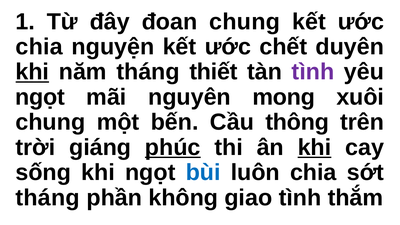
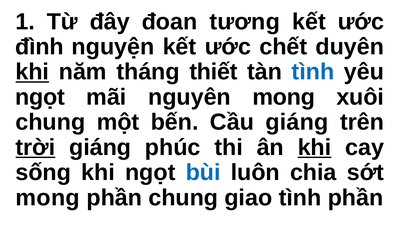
đoan chung: chung -> tương
chia at (39, 47): chia -> đình
tình at (313, 72) colour: purple -> blue
Cầu thông: thông -> giáng
trời underline: none -> present
phúc underline: present -> none
tháng at (48, 198): tháng -> mong
phần không: không -> chung
tình thắm: thắm -> phần
